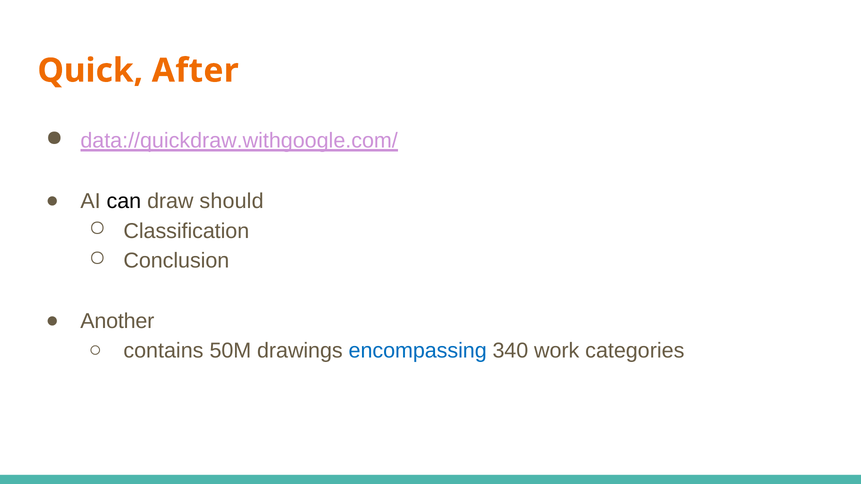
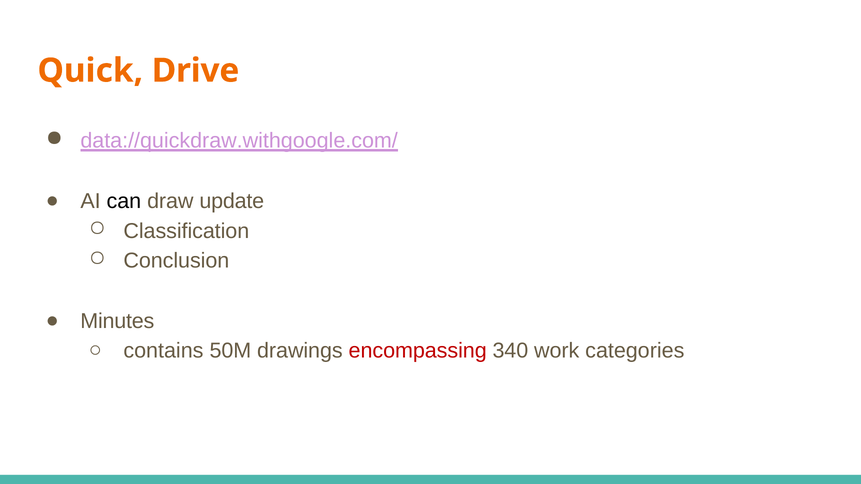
After: After -> Drive
should: should -> update
Another: Another -> Minutes
encompassing colour: blue -> red
